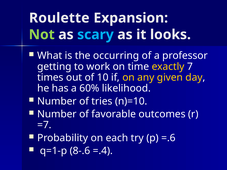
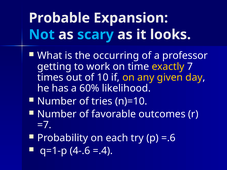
Roulette: Roulette -> Probable
Not colour: light green -> light blue
8-.6: 8-.6 -> 4-.6
